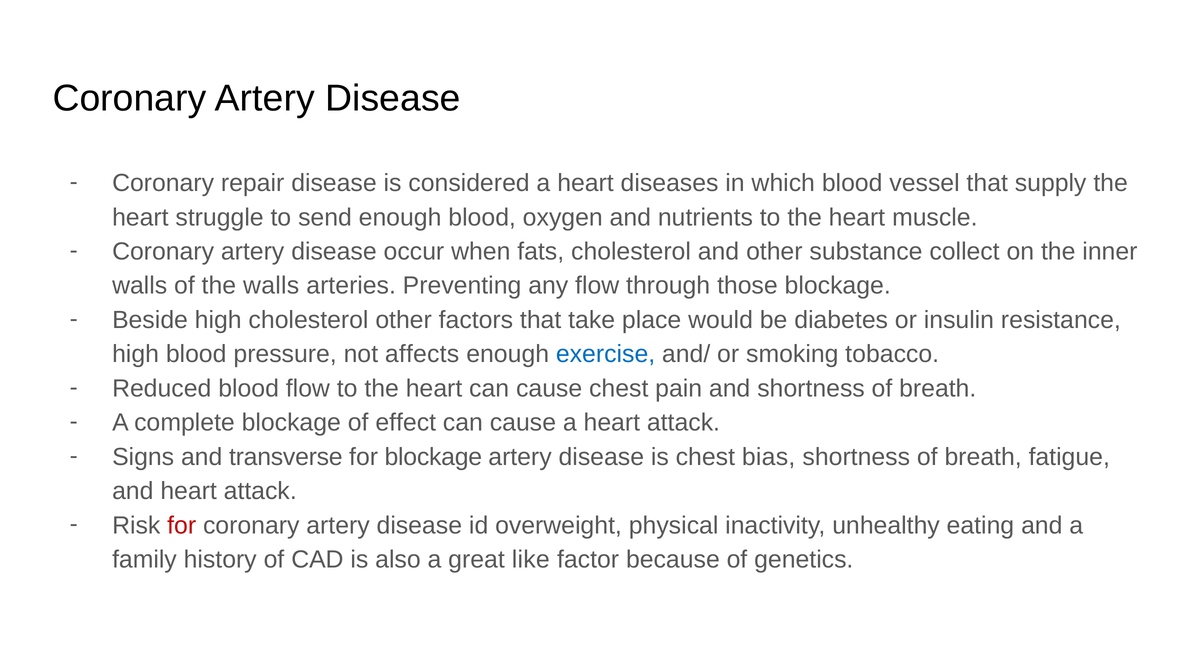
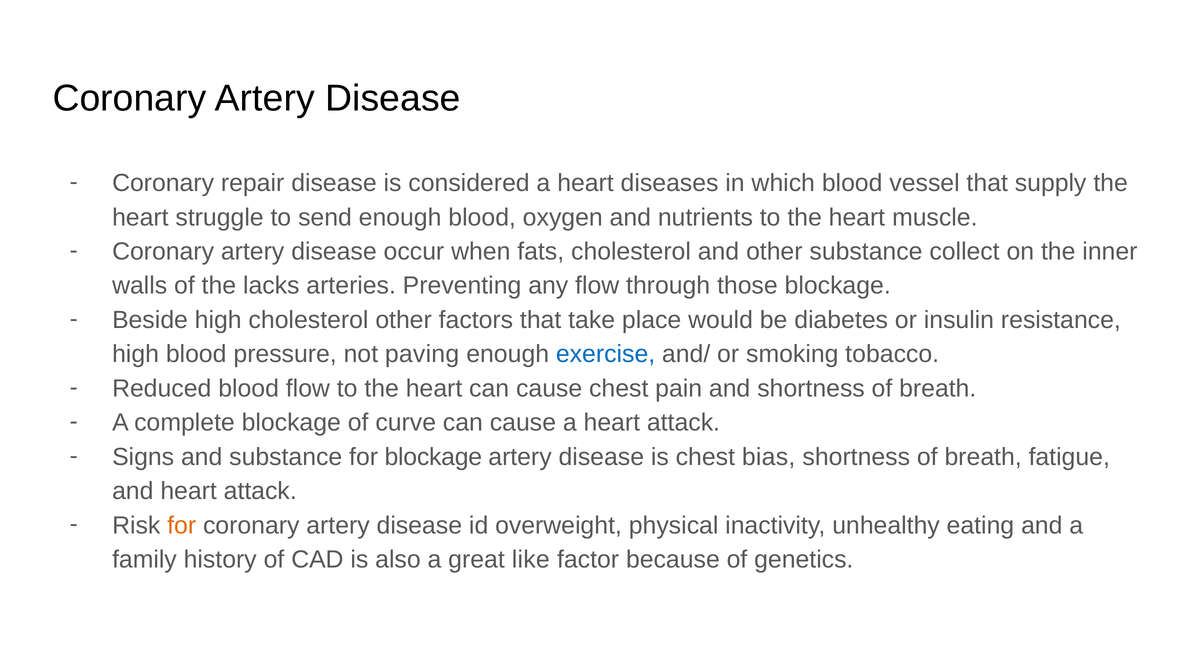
the walls: walls -> lacks
affects: affects -> paving
effect: effect -> curve
and transverse: transverse -> substance
for at (182, 526) colour: red -> orange
